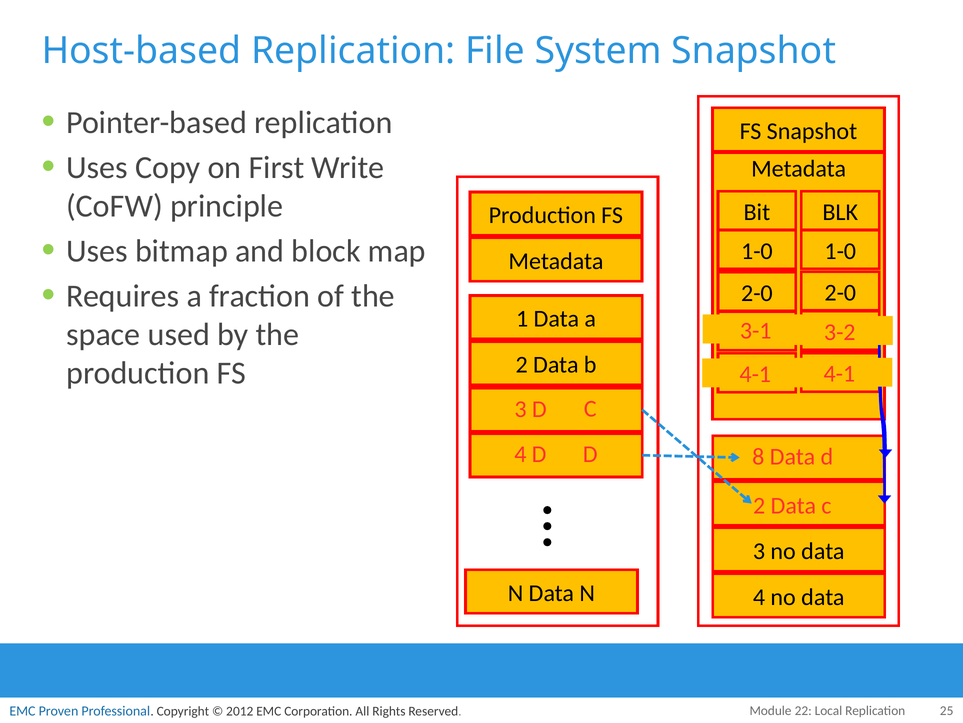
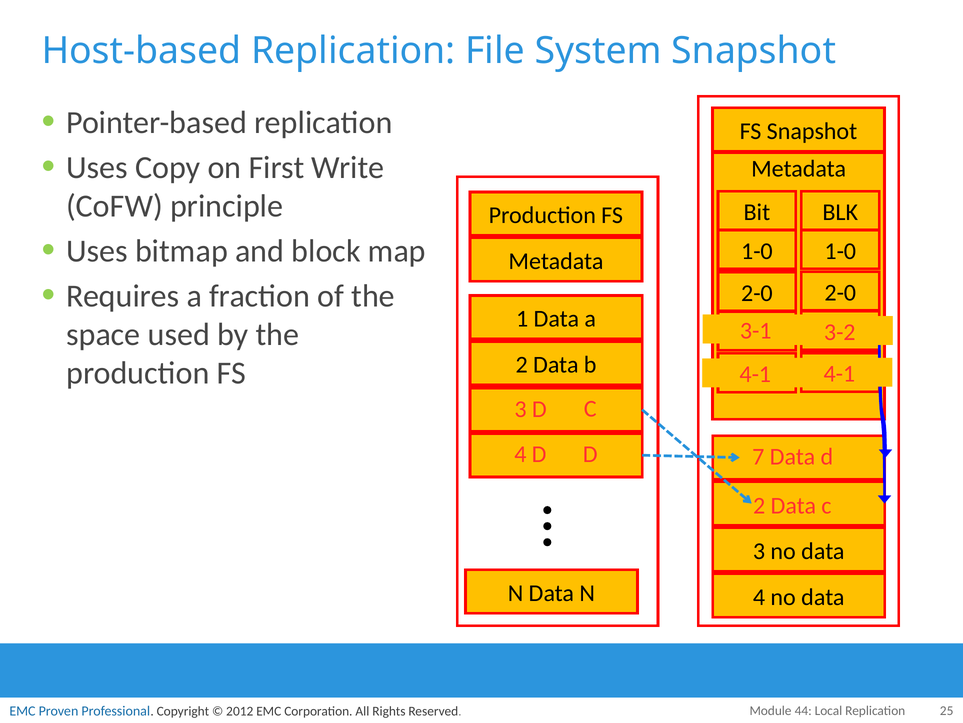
8: 8 -> 7
22: 22 -> 44
